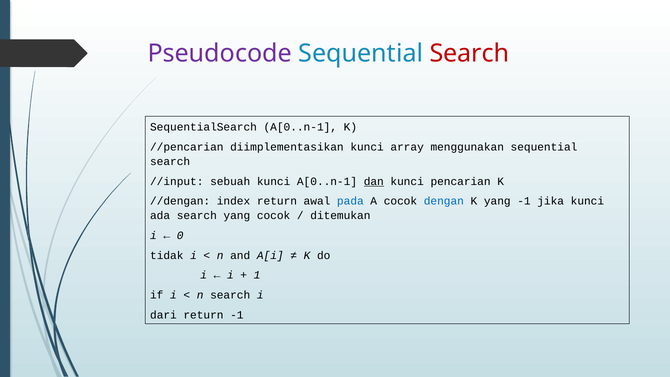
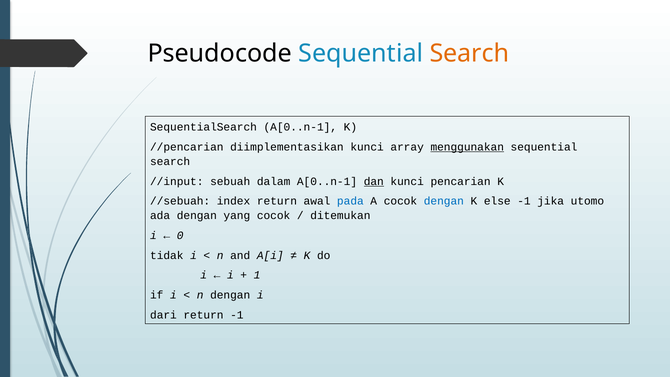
Pseudocode colour: purple -> black
Search at (469, 54) colour: red -> orange
menggunakan underline: none -> present
sebuah kunci: kunci -> dalam
//dengan: //dengan -> //sebuah
K yang: yang -> else
jika kunci: kunci -> utomo
ada search: search -> dengan
n search: search -> dengan
